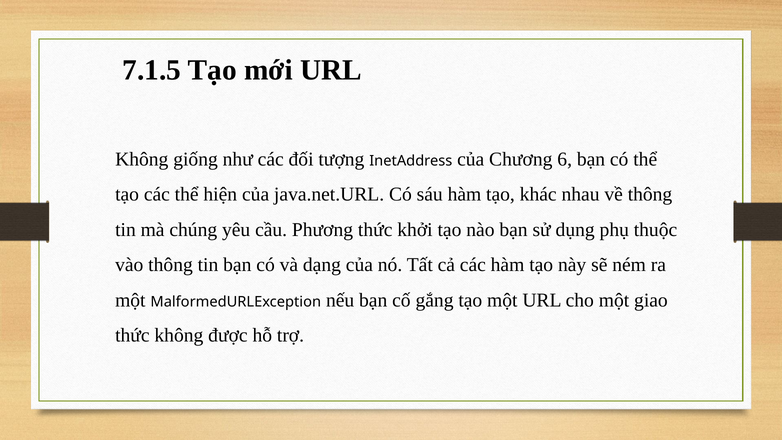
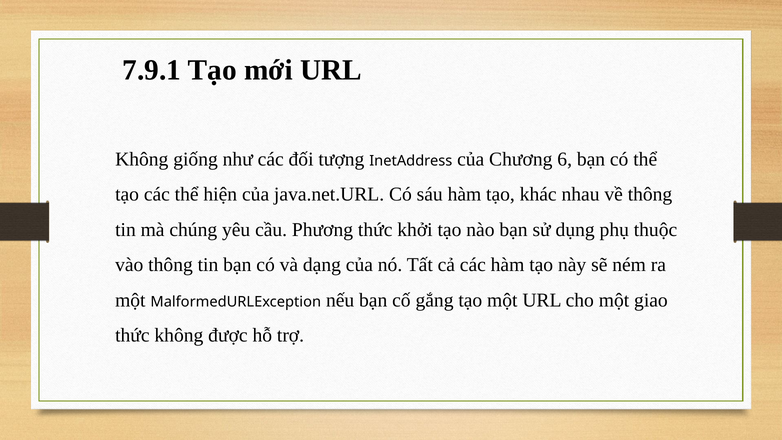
7.1.5: 7.1.5 -> 7.9.1
